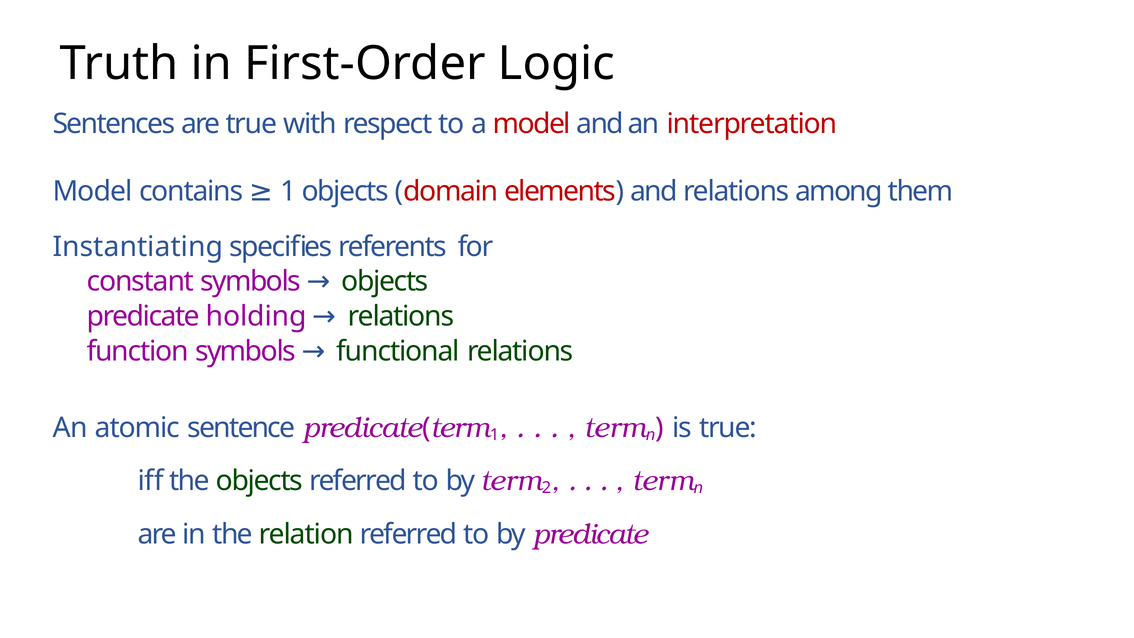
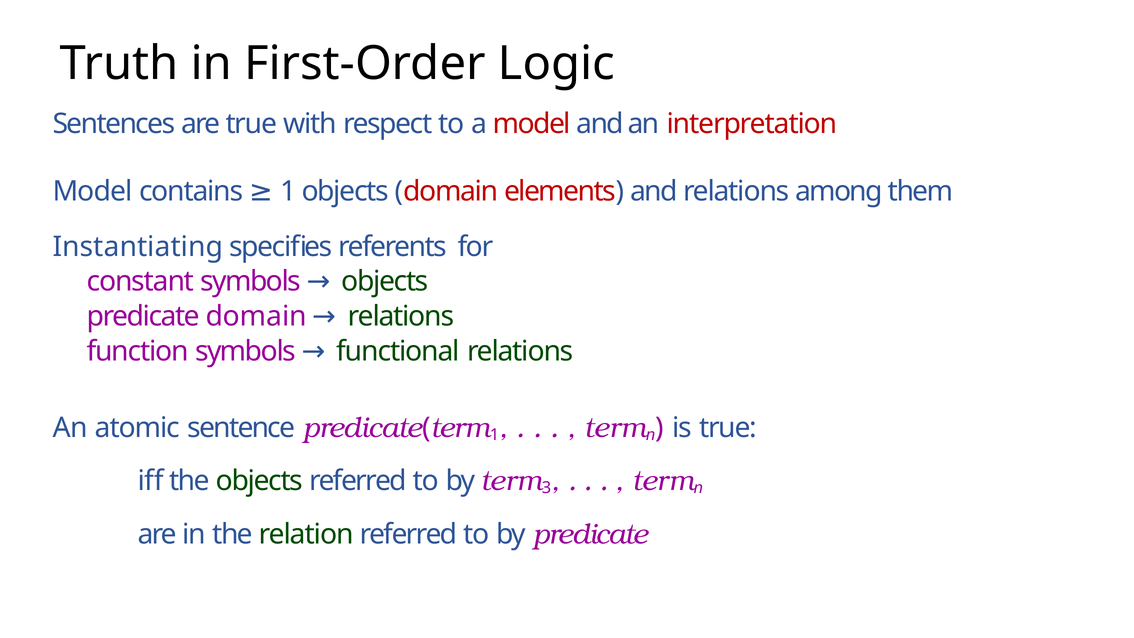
predicate holding: holding -> domain
2: 2 -> 3
